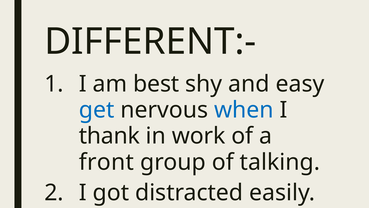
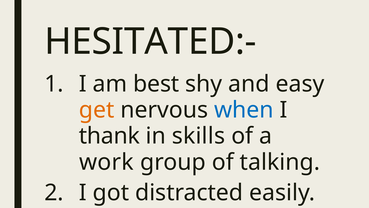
DIFFERENT:-: DIFFERENT:- -> HESITATED:-
get colour: blue -> orange
in work: work -> skills
front: front -> work
